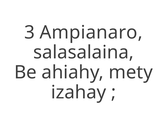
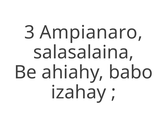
mety: mety -> babo
